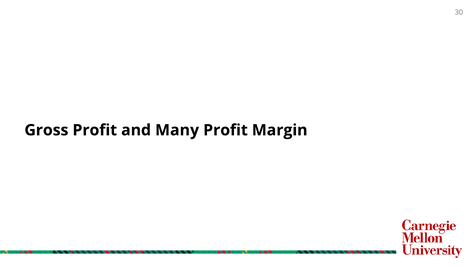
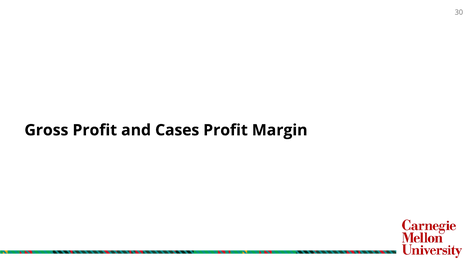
Many: Many -> Cases
